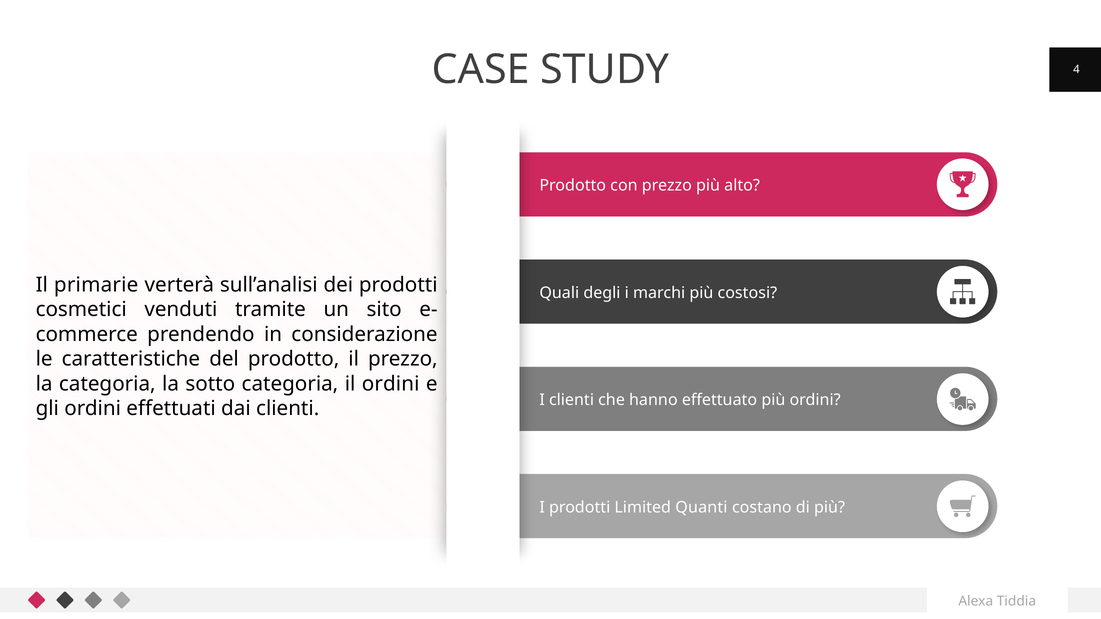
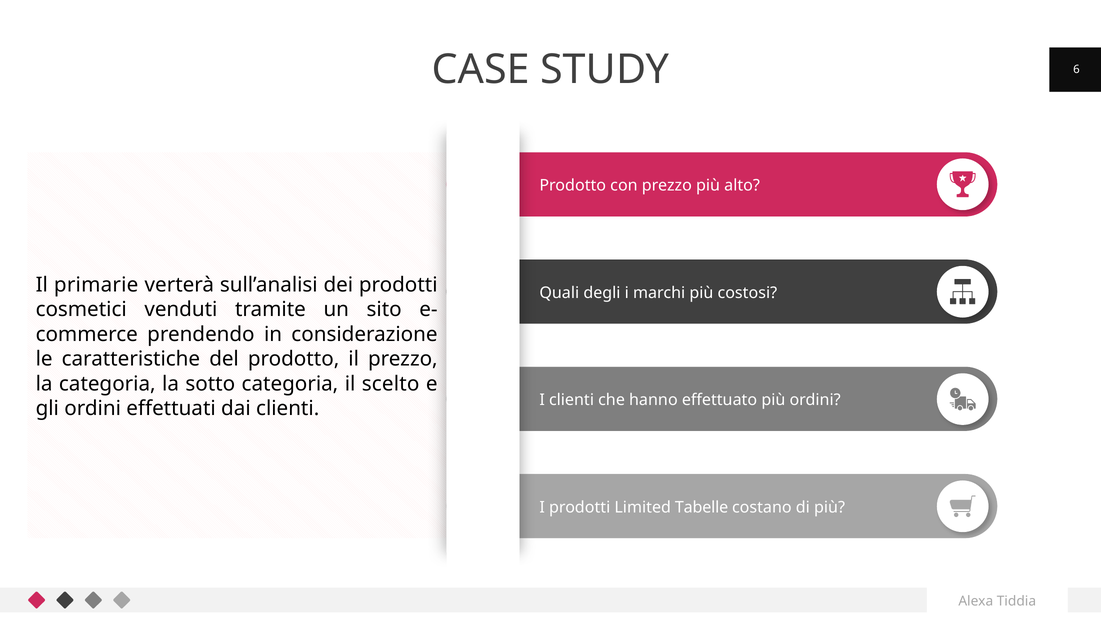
4: 4 -> 6
il ordini: ordini -> scelto
Quanti: Quanti -> Tabelle
